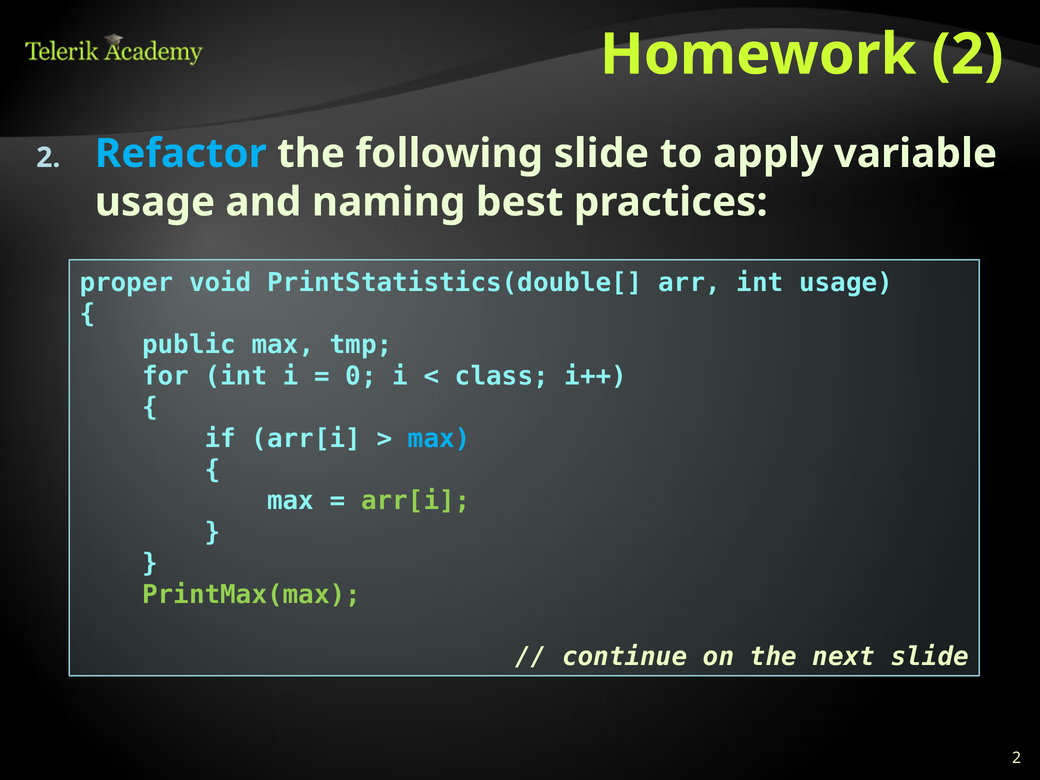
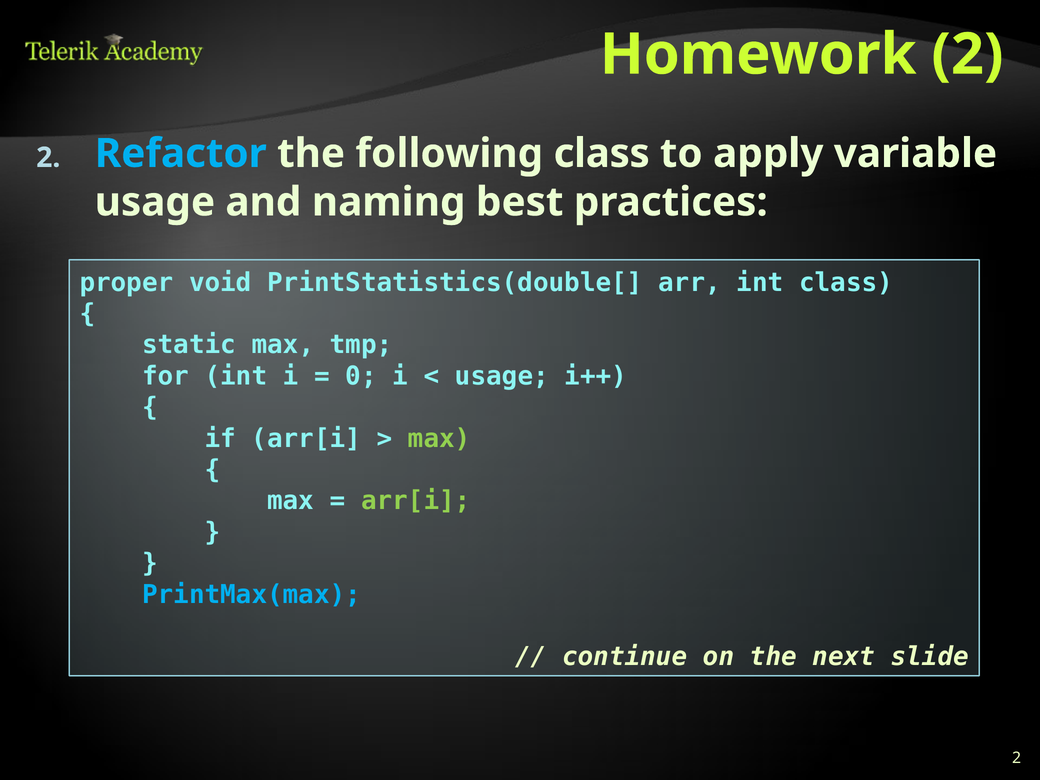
following slide: slide -> class
int usage: usage -> class
public: public -> static
class at (502, 376): class -> usage
max at (439, 438) colour: light blue -> light green
PrintMax(max colour: light green -> light blue
